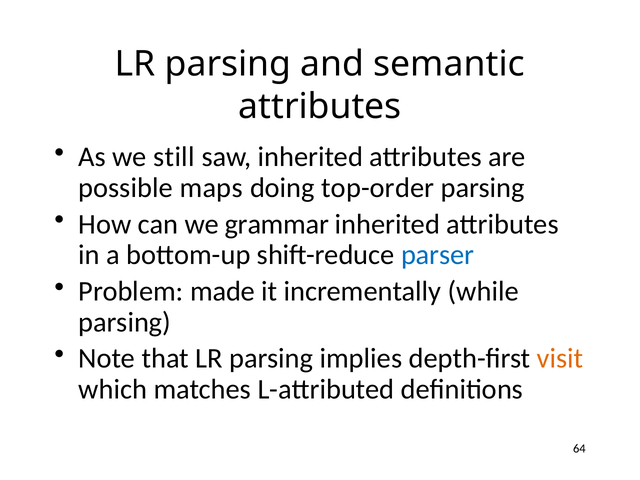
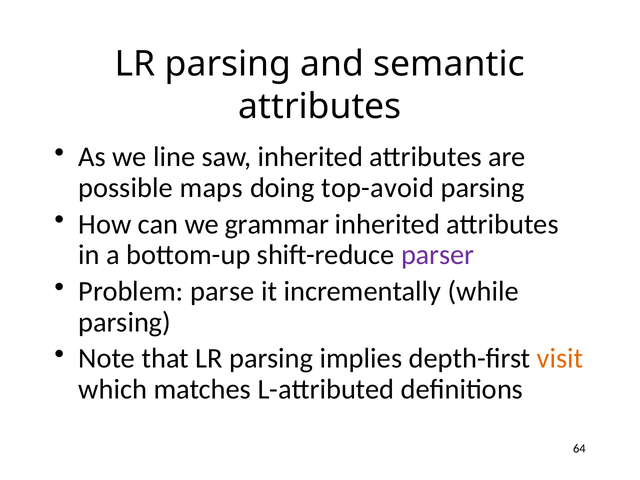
still: still -> line
top-order: top-order -> top-avoid
parser colour: blue -> purple
made: made -> parse
